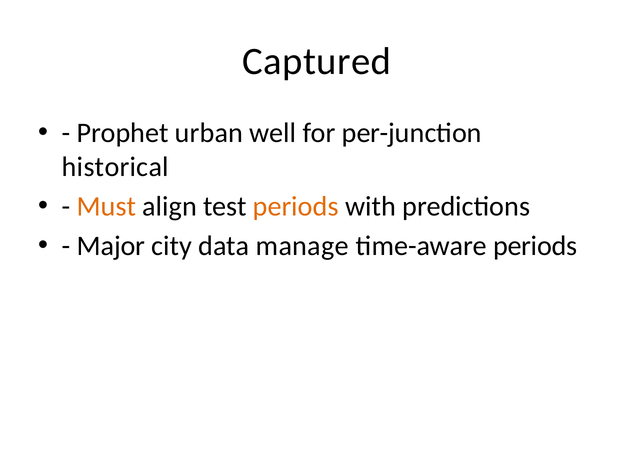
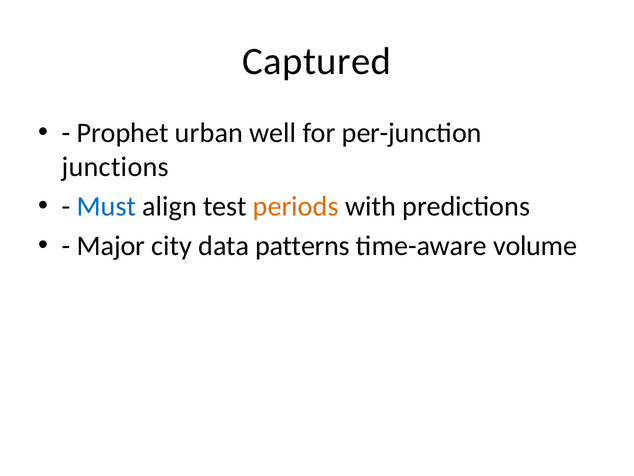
historical: historical -> junctions
Must colour: orange -> blue
manage: manage -> patterns
time-aware periods: periods -> volume
